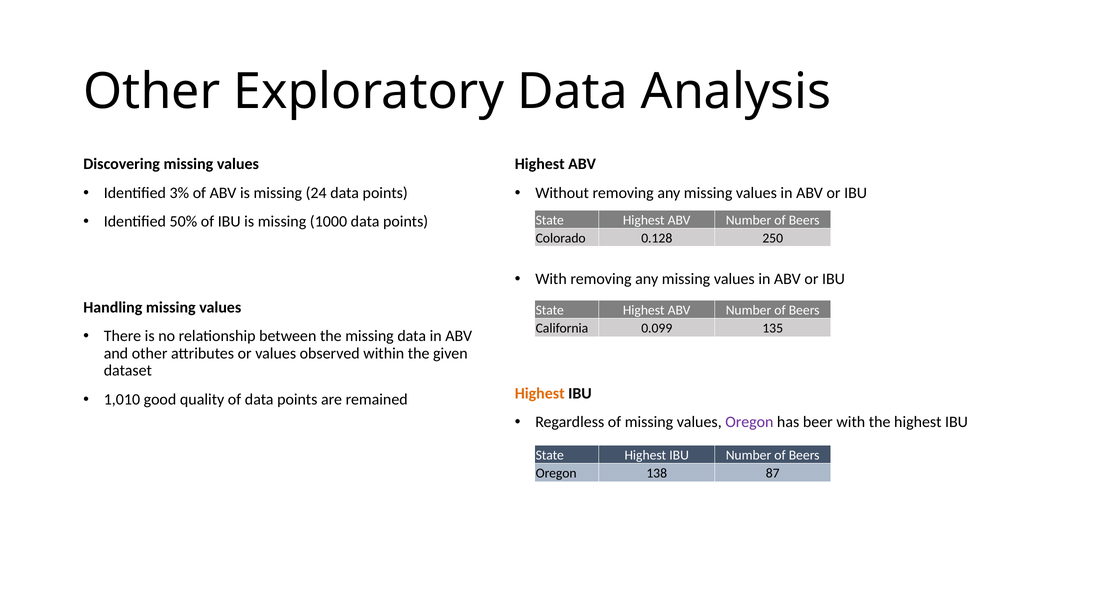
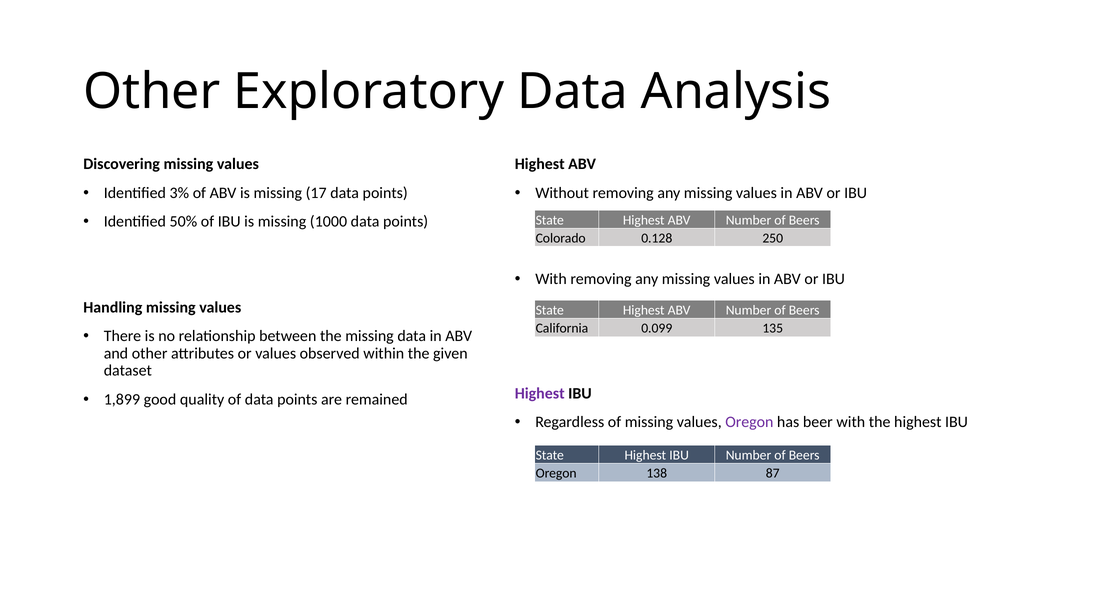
24: 24 -> 17
Highest at (540, 393) colour: orange -> purple
1,010: 1,010 -> 1,899
